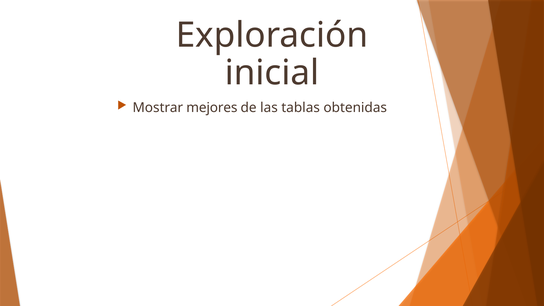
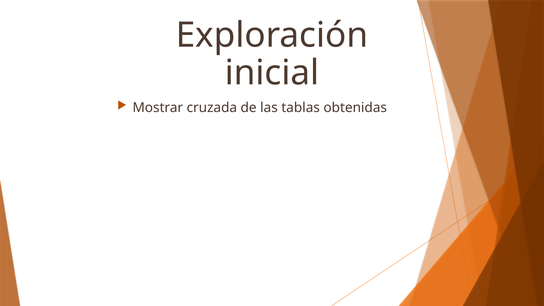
mejores: mejores -> cruzada
